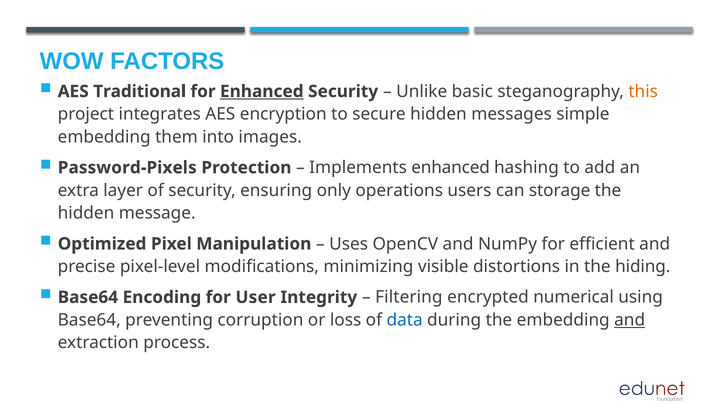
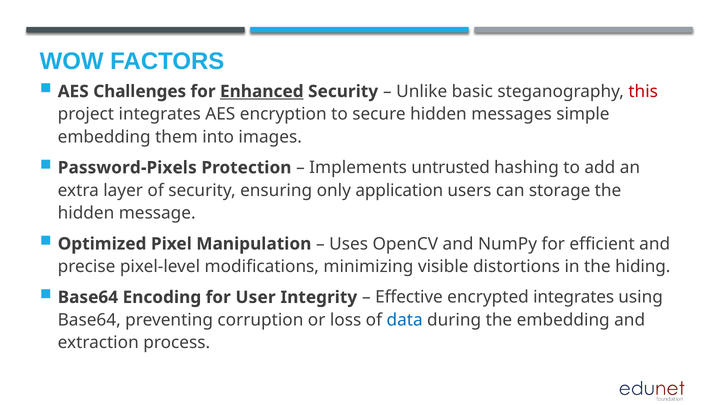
Traditional: Traditional -> Challenges
this colour: orange -> red
Implements enhanced: enhanced -> untrusted
operations: operations -> application
Filtering: Filtering -> Effective
encrypted numerical: numerical -> integrates
and at (630, 320) underline: present -> none
